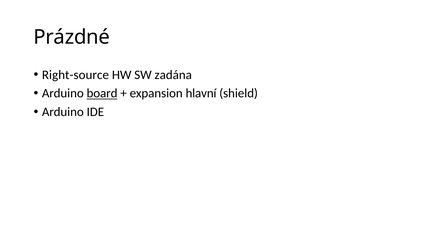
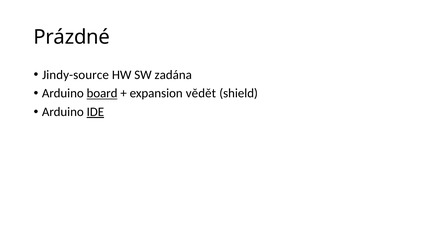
Right-source: Right-source -> Jindy-source
hlavní: hlavní -> vědět
IDE underline: none -> present
